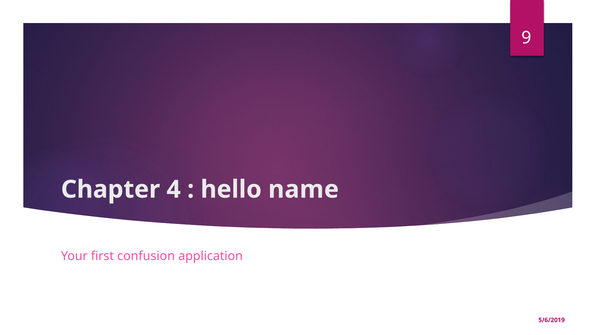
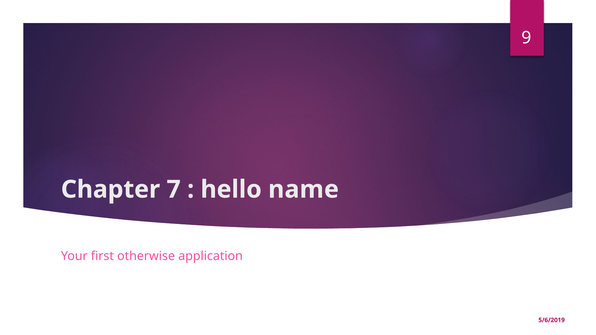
4: 4 -> 7
confusion: confusion -> otherwise
